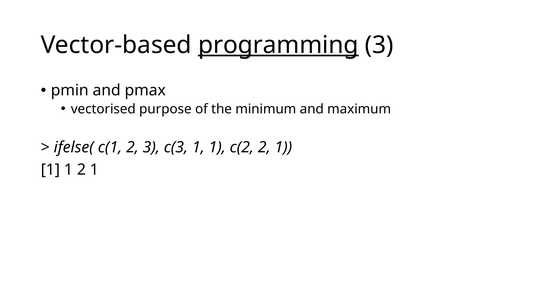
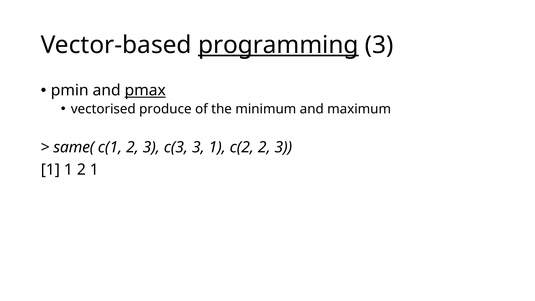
pmax underline: none -> present
purpose: purpose -> produce
ifelse(: ifelse( -> same(
c(3 1: 1 -> 3
c(2 2 1: 1 -> 3
